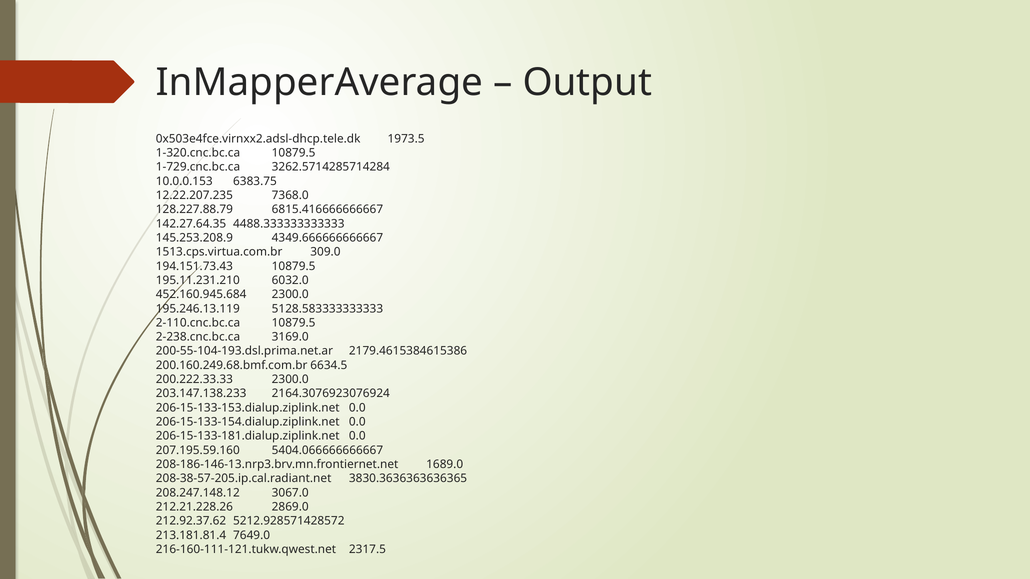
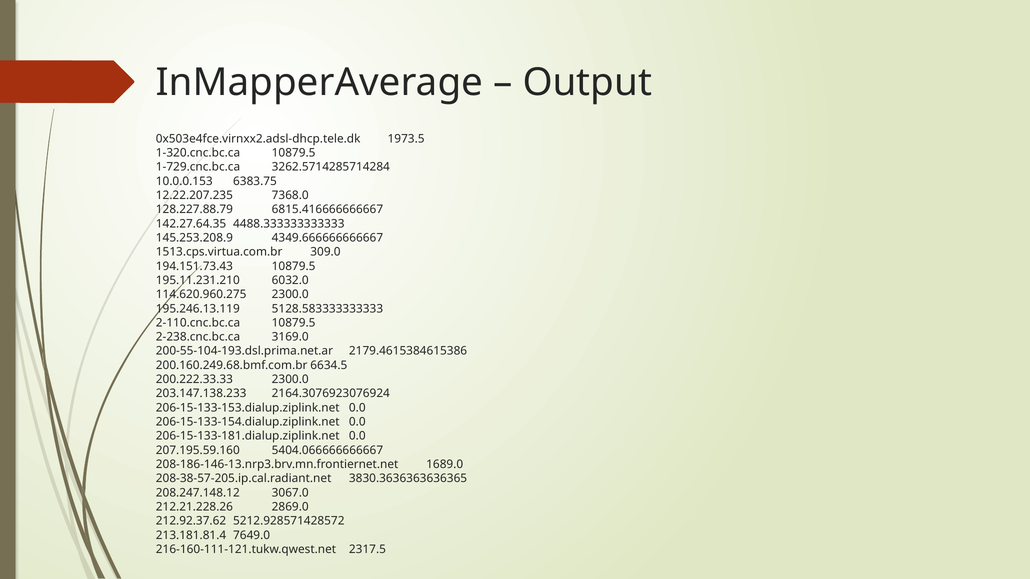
452.160.945.684: 452.160.945.684 -> 114.620.960.275
